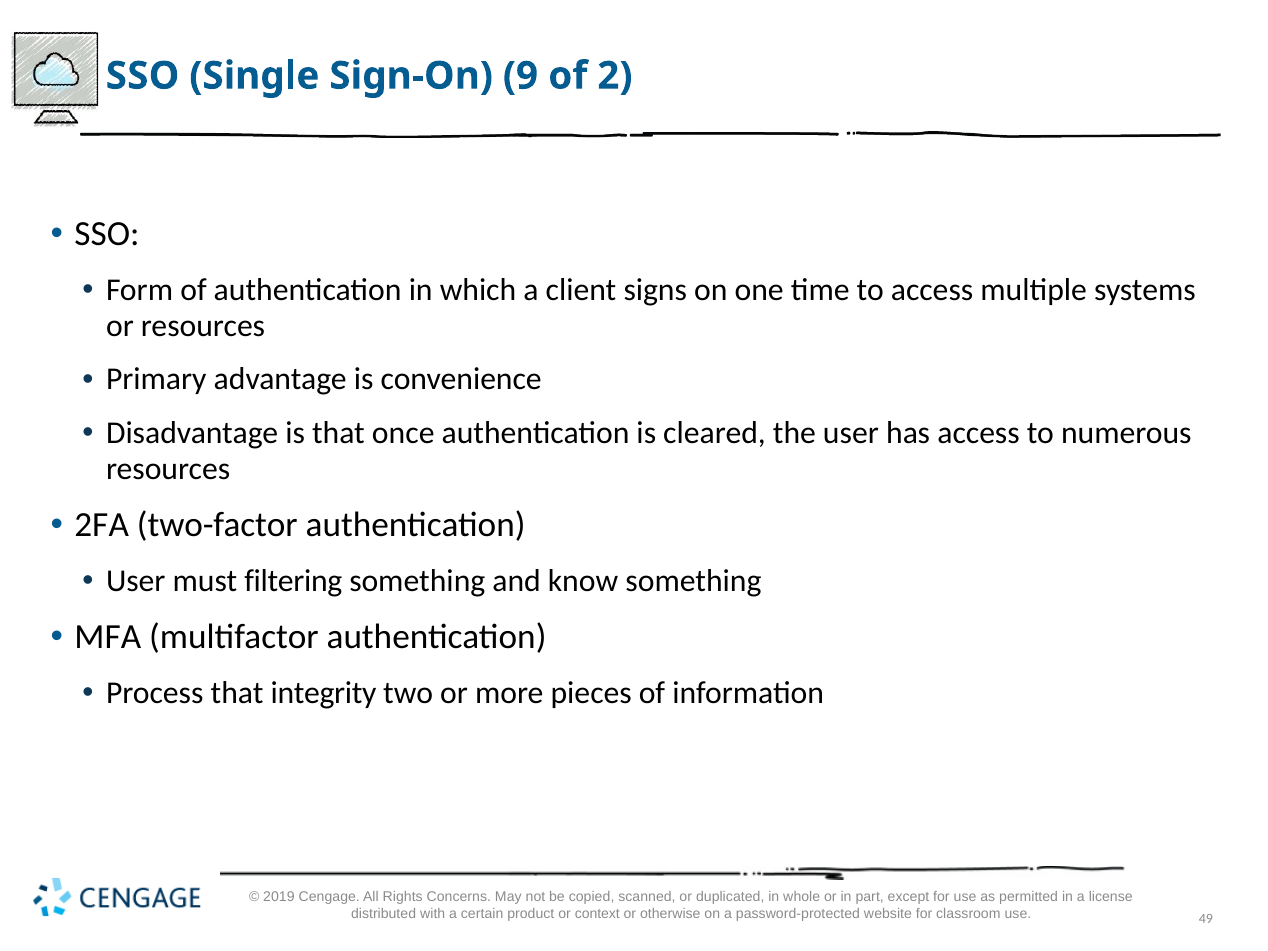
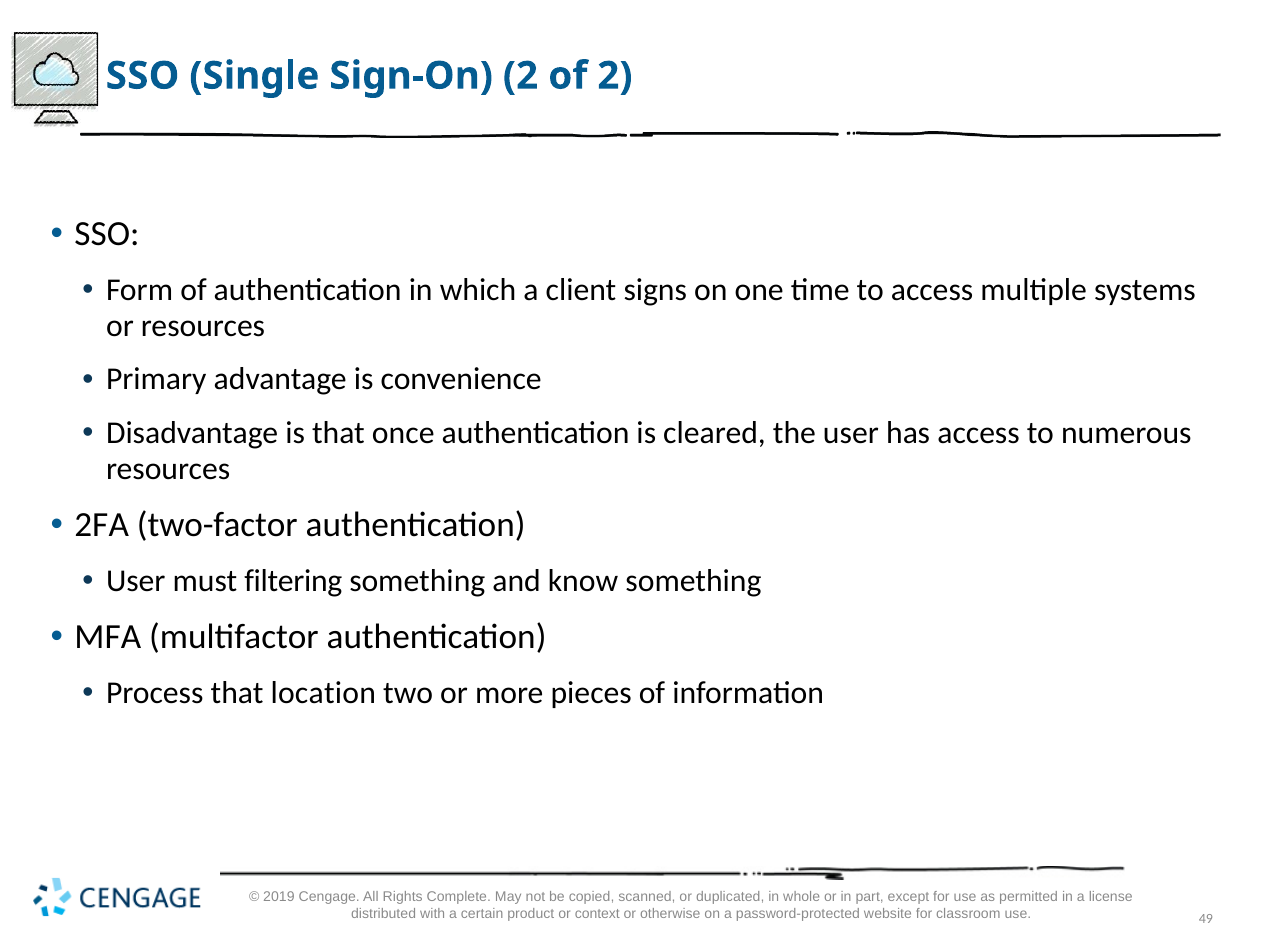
Sign-On 9: 9 -> 2
integrity: integrity -> location
Concerns: Concerns -> Complete
